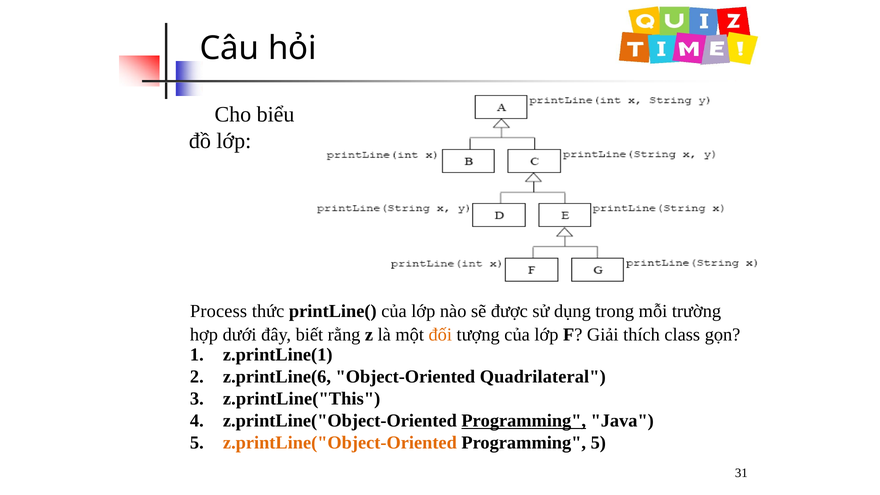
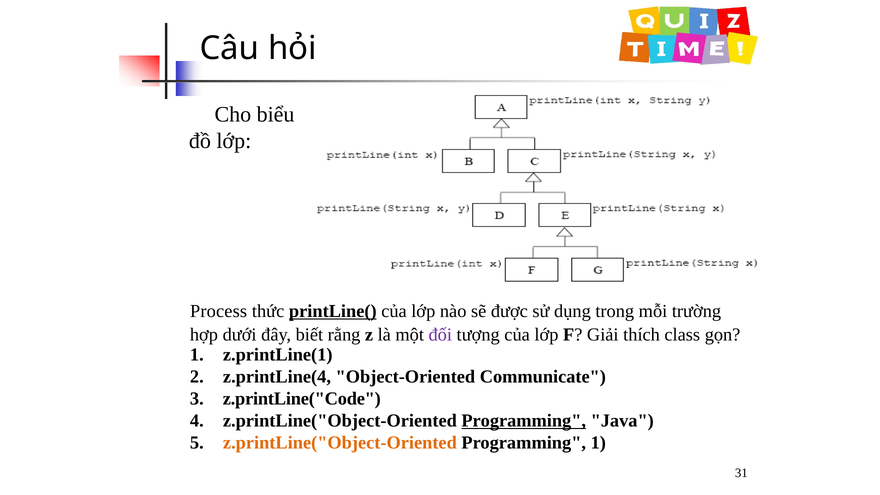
printLine( underline: none -> present
đối colour: orange -> purple
z.printLine(6: z.printLine(6 -> z.printLine(4
Quadrilateral: Quadrilateral -> Communicate
z.printLine("This: z.printLine("This -> z.printLine("Code
Programming 5: 5 -> 1
